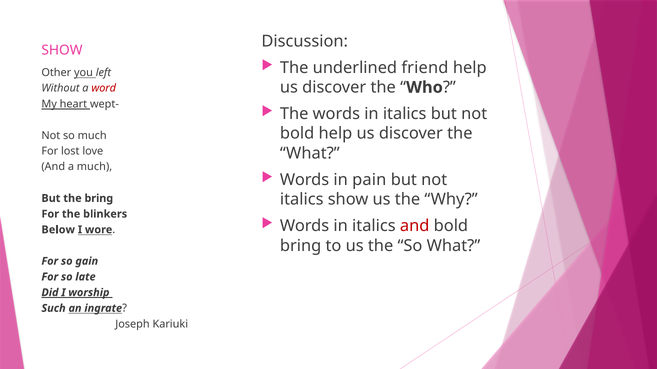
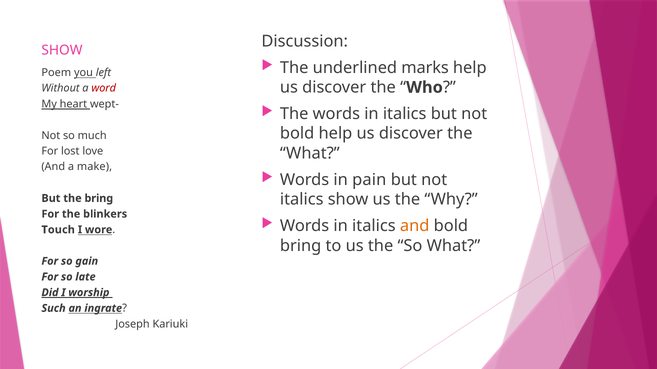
friend: friend -> marks
Other: Other -> Poem
a much: much -> make
and at (415, 226) colour: red -> orange
Below: Below -> Touch
